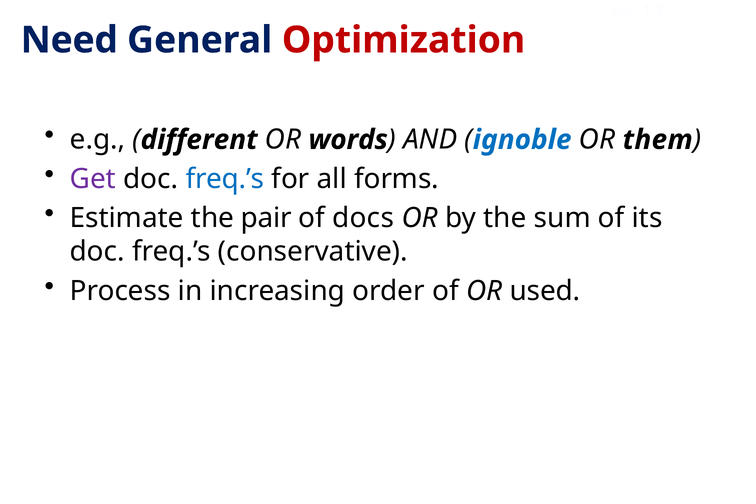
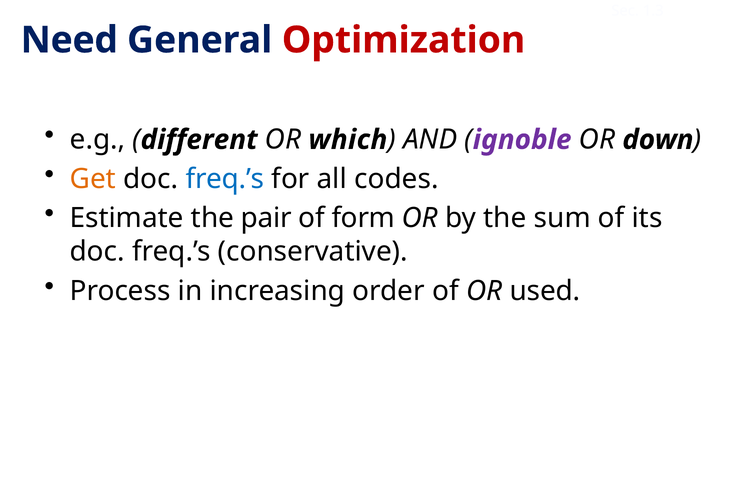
words: words -> which
ignoble colour: blue -> purple
them: them -> down
Get colour: purple -> orange
forms: forms -> codes
docs: docs -> form
